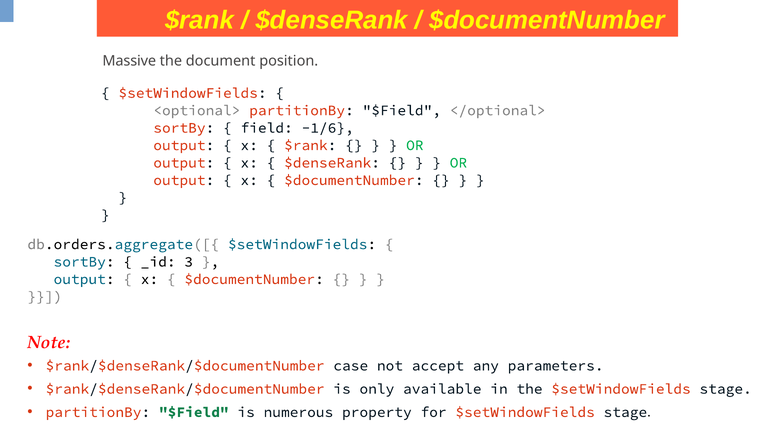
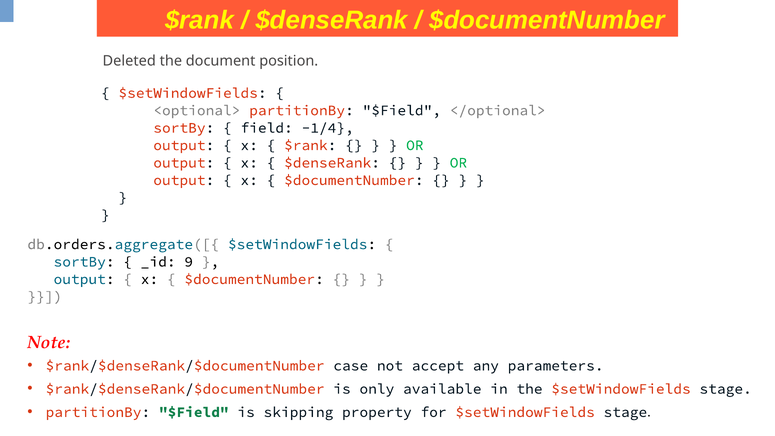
Massive: Massive -> Deleted
-1/6: -1/6 -> -1/4
3: 3 -> 9
numerous: numerous -> skipping
